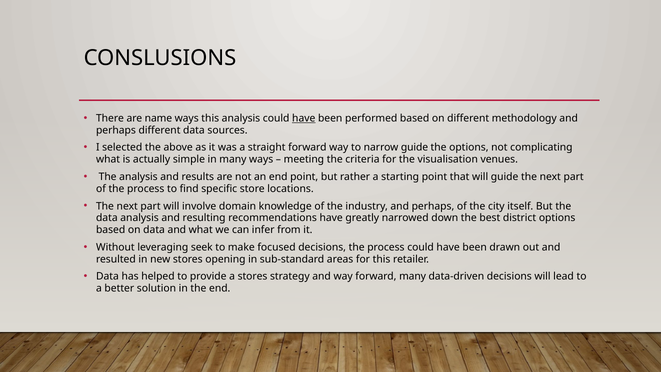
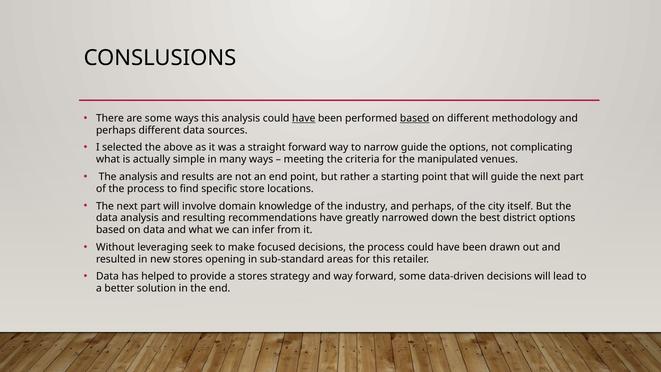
are name: name -> some
based at (415, 118) underline: none -> present
visualisation: visualisation -> manipulated
forward many: many -> some
